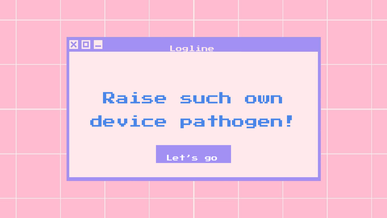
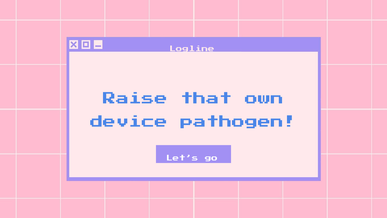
such: such -> that
